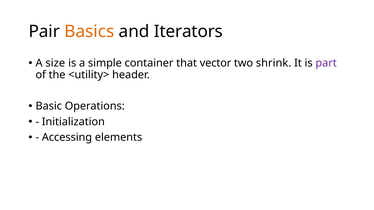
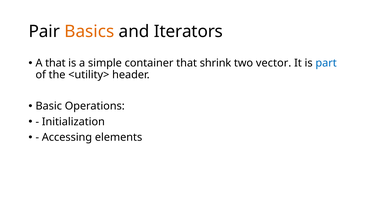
A size: size -> that
vector: vector -> shrink
shrink: shrink -> vector
part colour: purple -> blue
